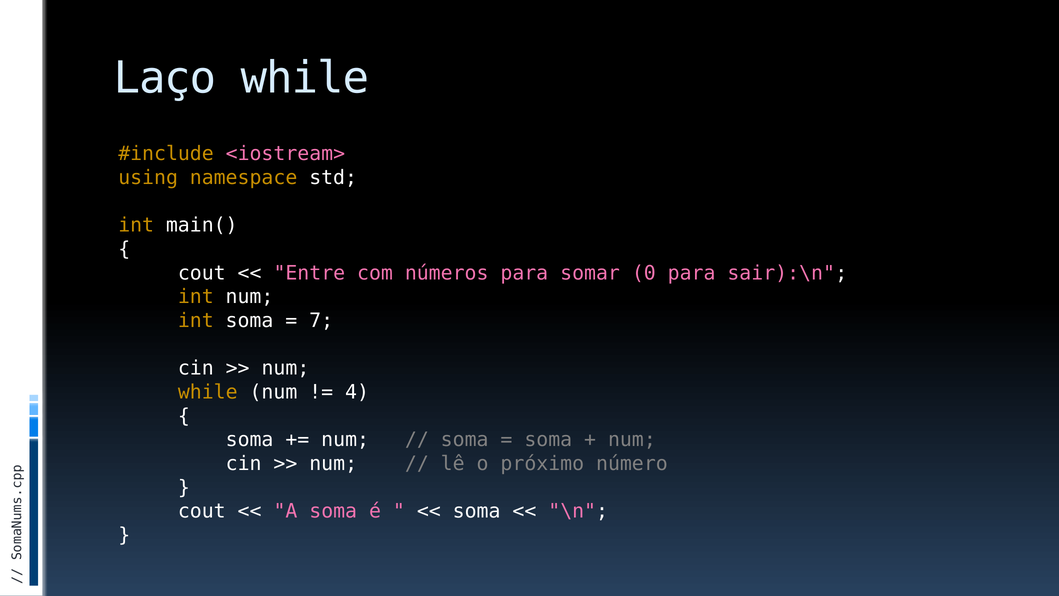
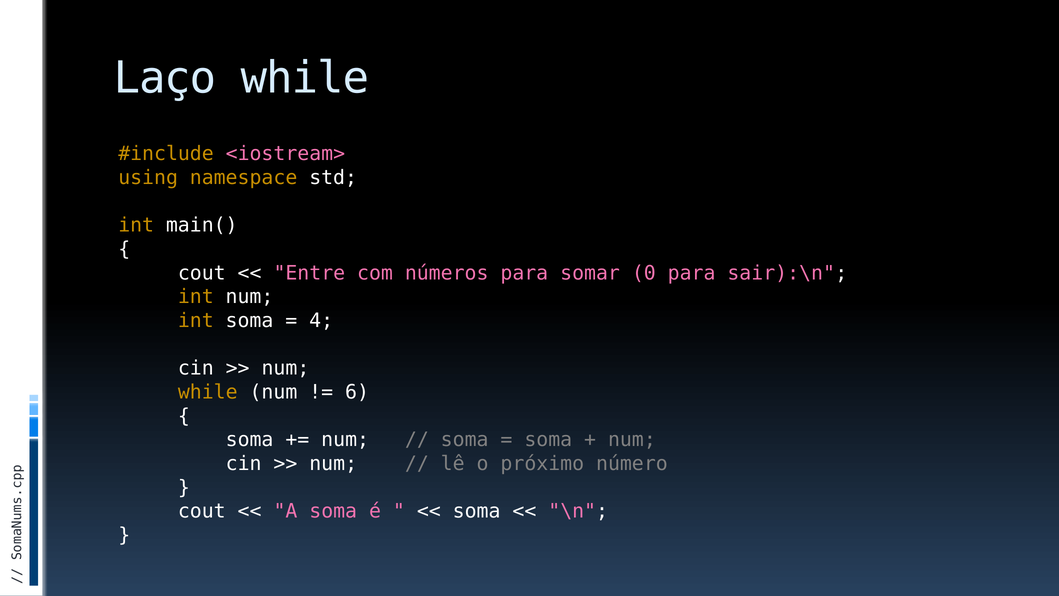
7: 7 -> 4
4: 4 -> 6
